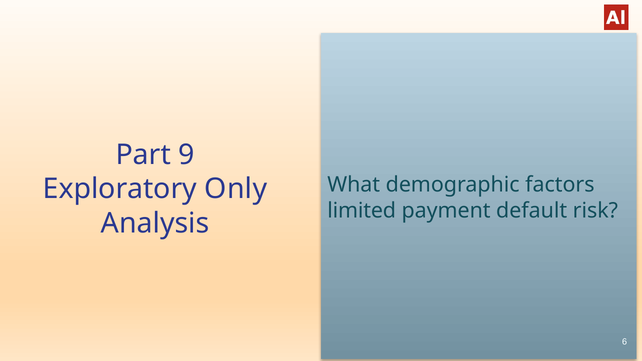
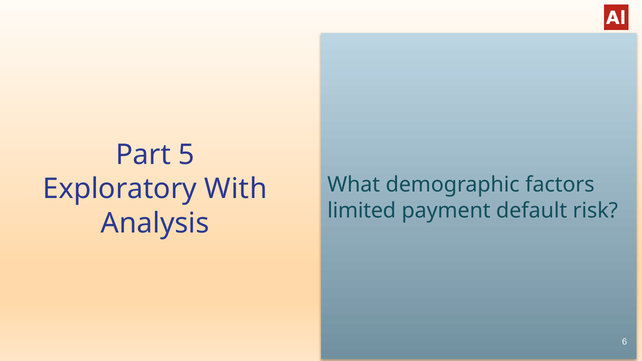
9: 9 -> 5
Only: Only -> With
